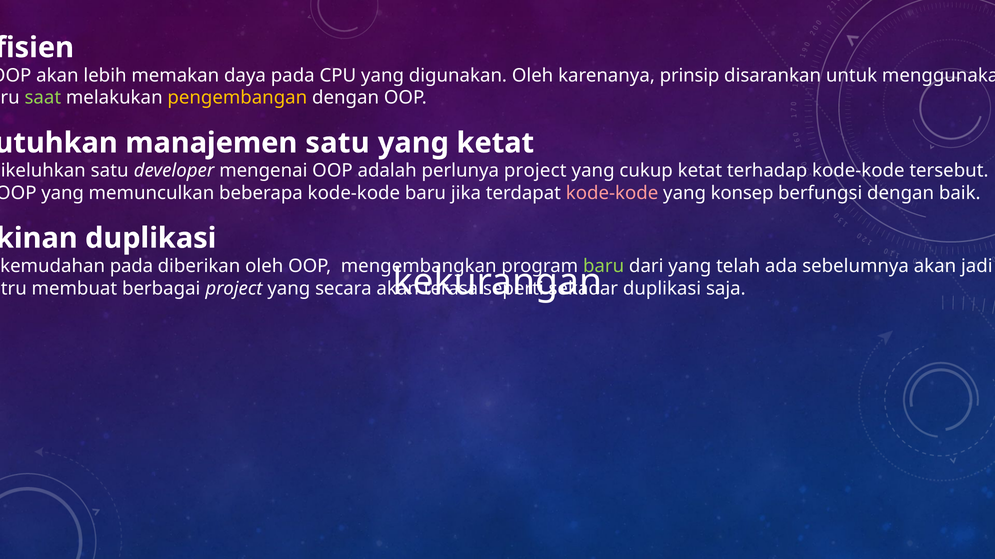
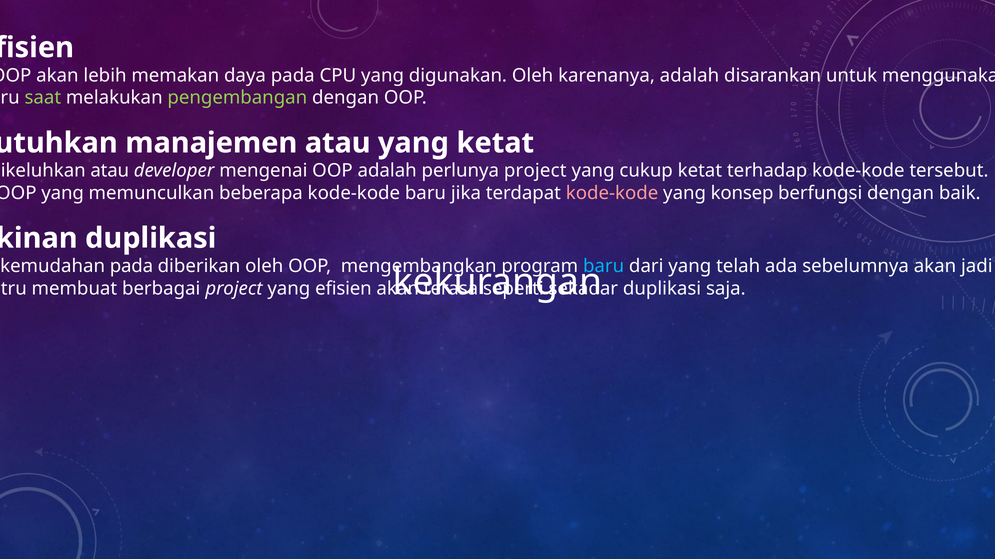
karenanya prinsip: prinsip -> adalah
pengembangan colour: yellow -> light green
manajemen satu: satu -> atau
satu at (110, 171): satu -> atau
baru at (604, 266) colour: light green -> light blue
yang secara: secara -> efisien
